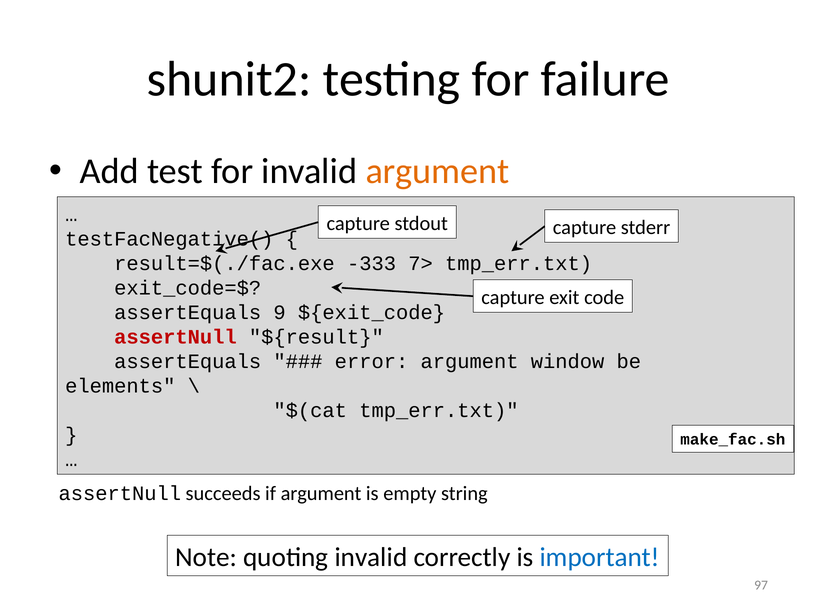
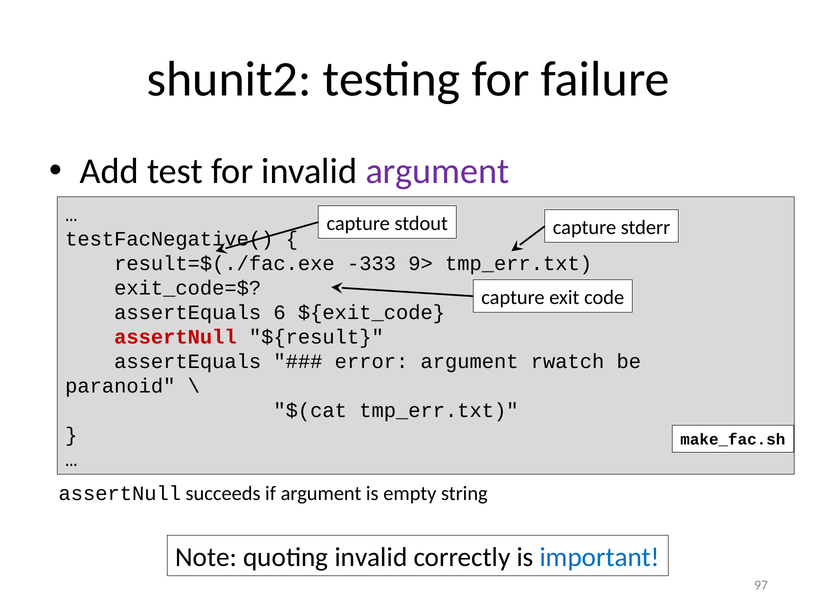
argument at (437, 171) colour: orange -> purple
7>: 7> -> 9>
9: 9 -> 6
window: window -> rwatch
elements: elements -> paranoid
